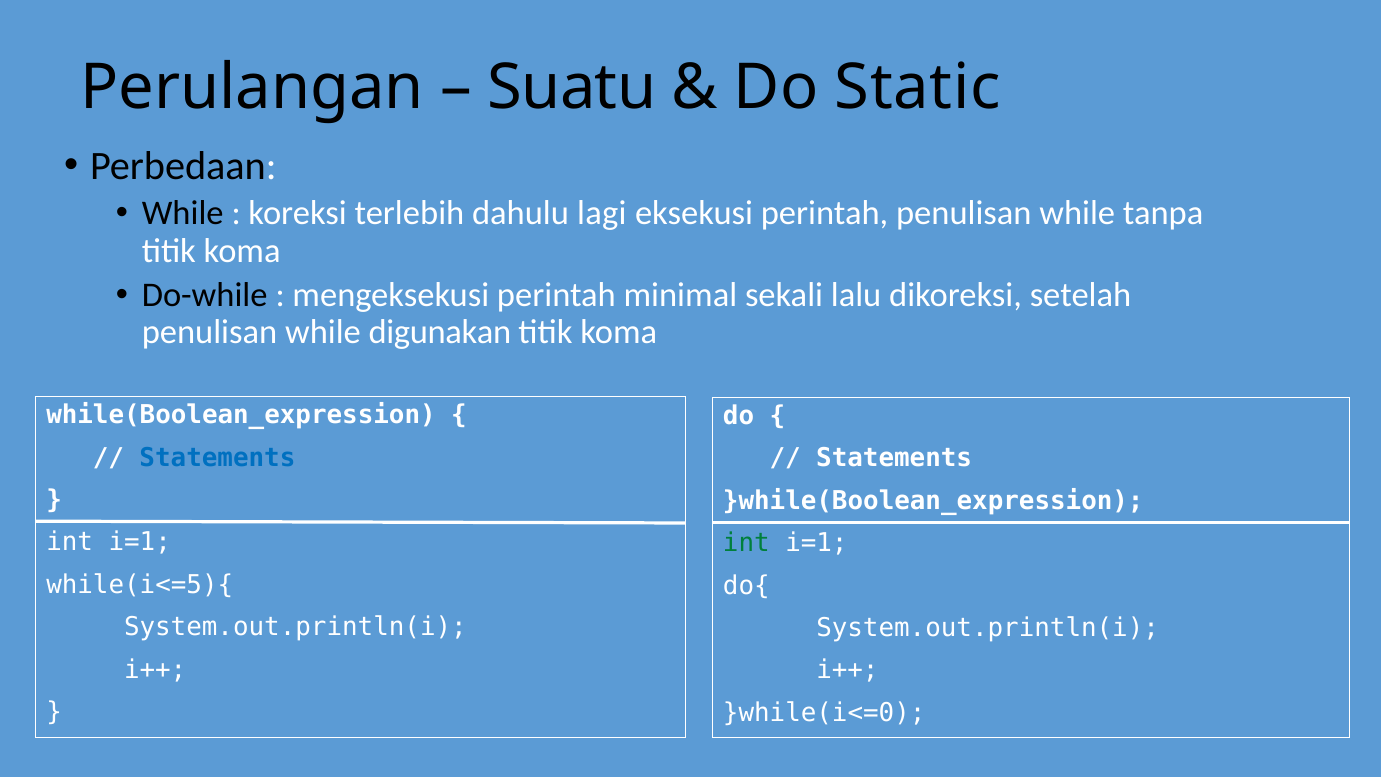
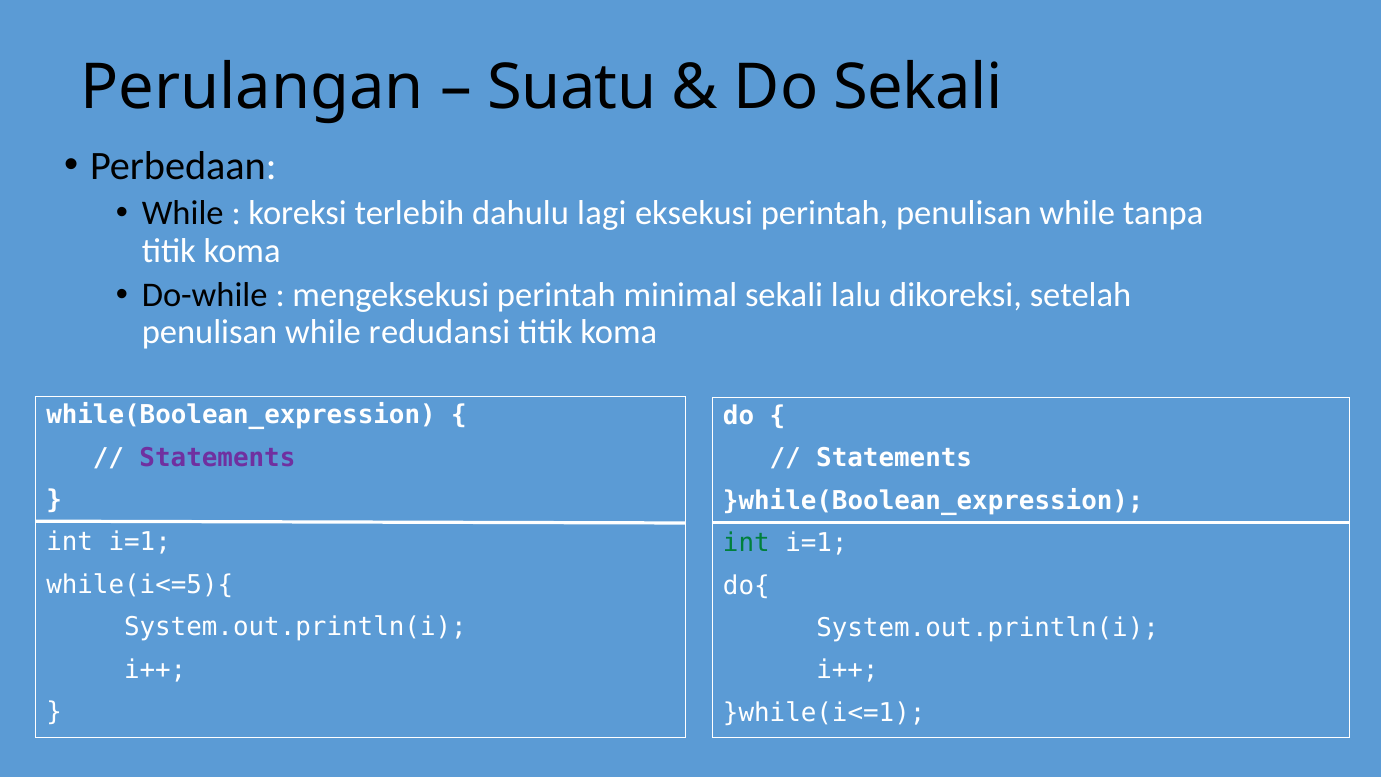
Do Static: Static -> Sekali
digunakan: digunakan -> redudansi
Statements at (217, 458) colour: blue -> purple
}while(i<=0: }while(i<=0 -> }while(i<=1
